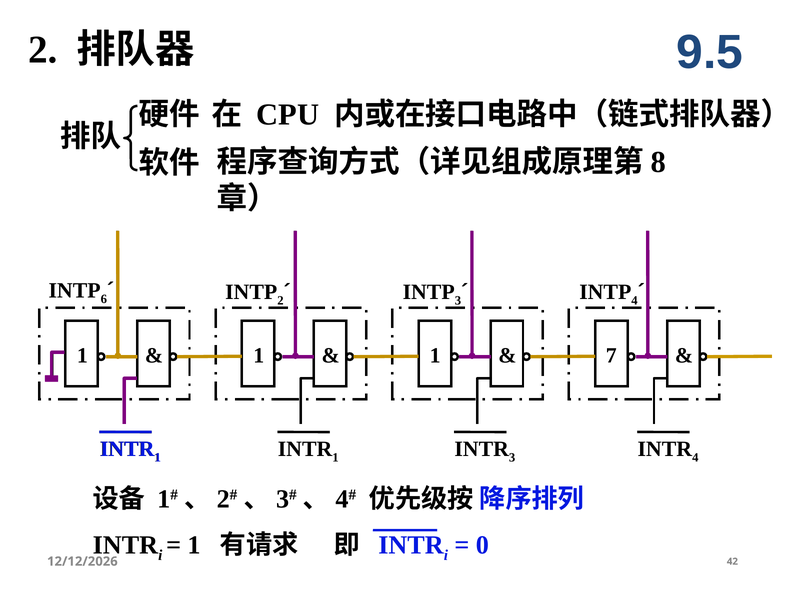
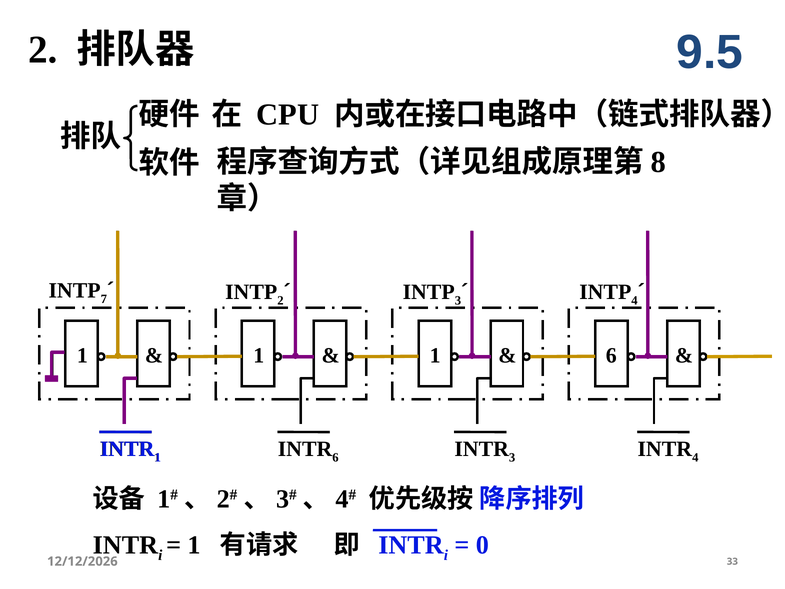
6: 6 -> 7
7 at (611, 355): 7 -> 6
1 at (336, 457): 1 -> 6
42: 42 -> 33
